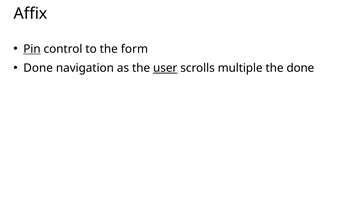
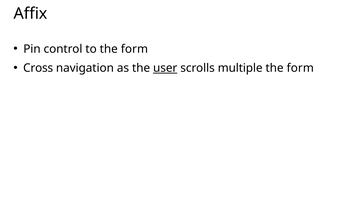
Pin underline: present -> none
Done at (38, 68): Done -> Cross
done at (300, 68): done -> form
